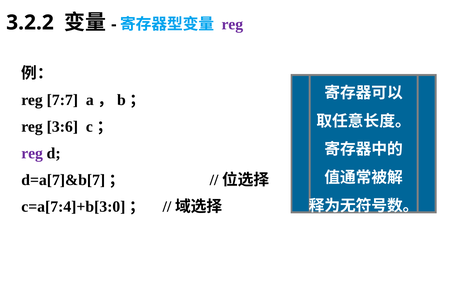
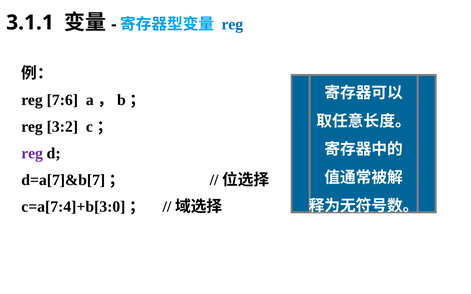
3.2.2: 3.2.2 -> 3.1.1
reg at (232, 24) colour: purple -> blue
7:7: 7:7 -> 7:6
3:6: 3:6 -> 3:2
